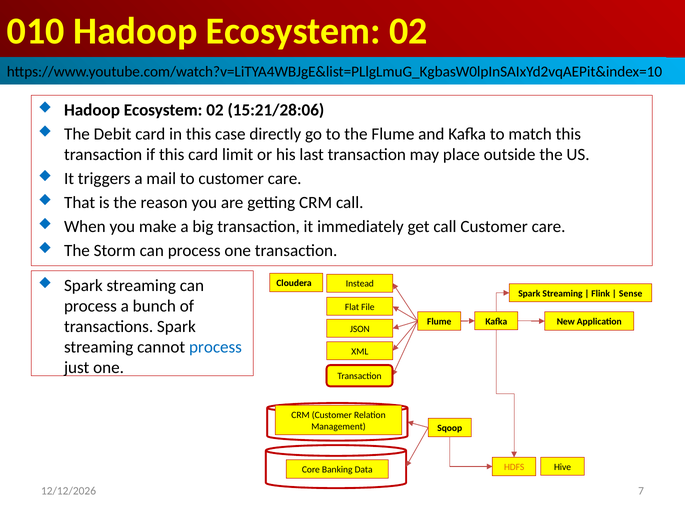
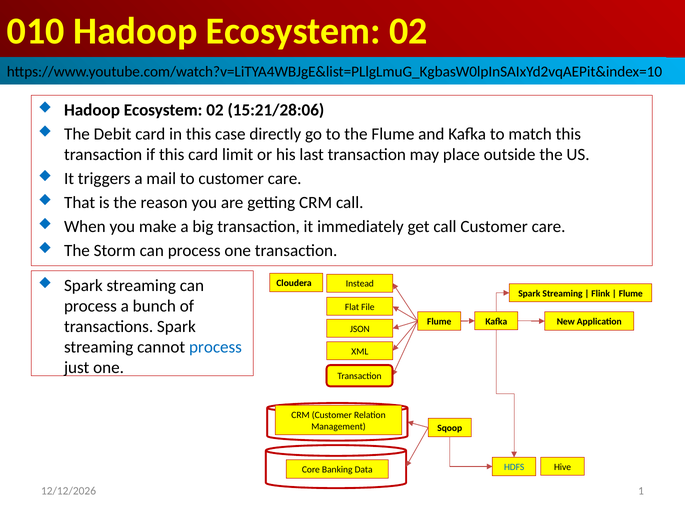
Sense at (631, 293): Sense -> Flume
HDFS colour: orange -> blue
7: 7 -> 1
